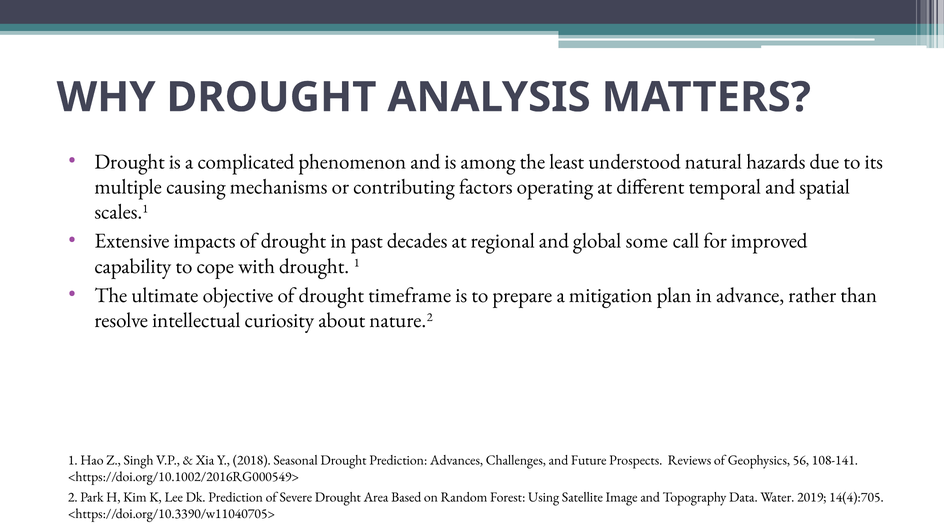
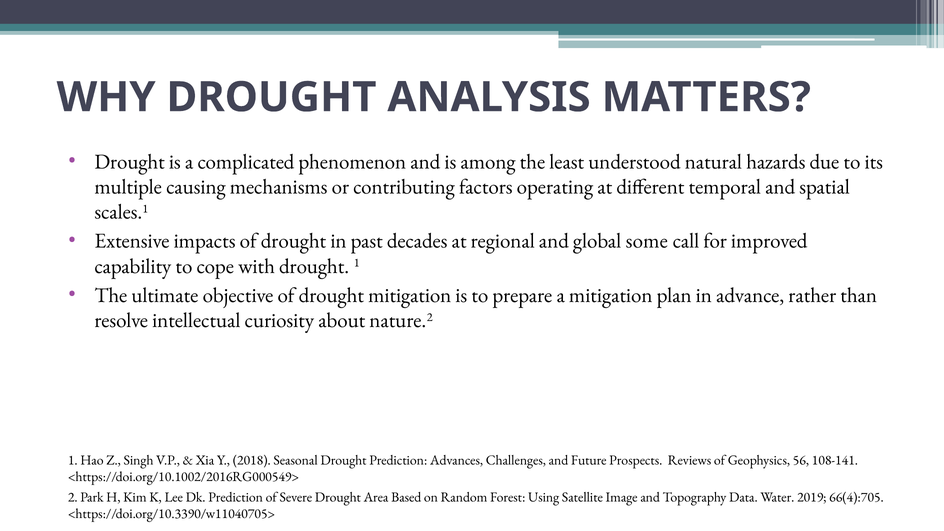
drought timeframe: timeframe -> mitigation
14(4):705: 14(4):705 -> 66(4):705
